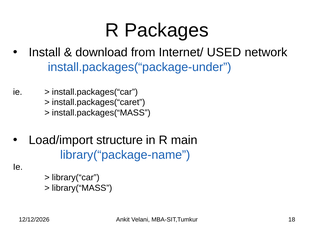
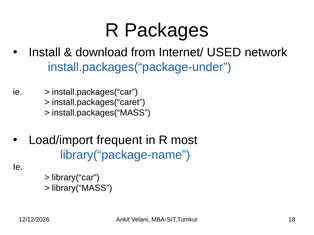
structure: structure -> frequent
main: main -> most
